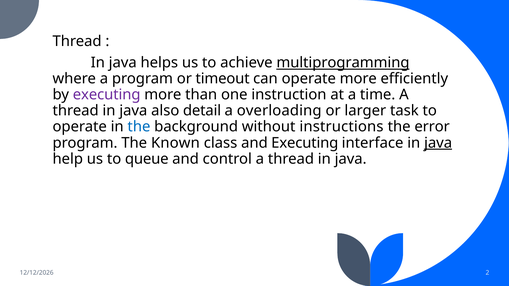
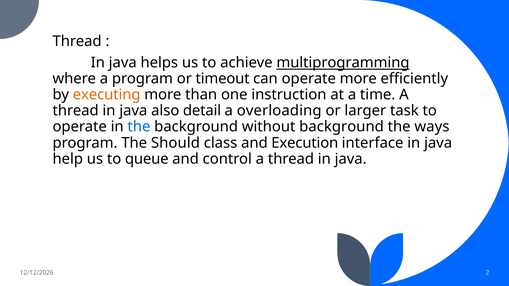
executing at (107, 95) colour: purple -> orange
without instructions: instructions -> background
error: error -> ways
Known: Known -> Should
and Executing: Executing -> Execution
java at (438, 143) underline: present -> none
